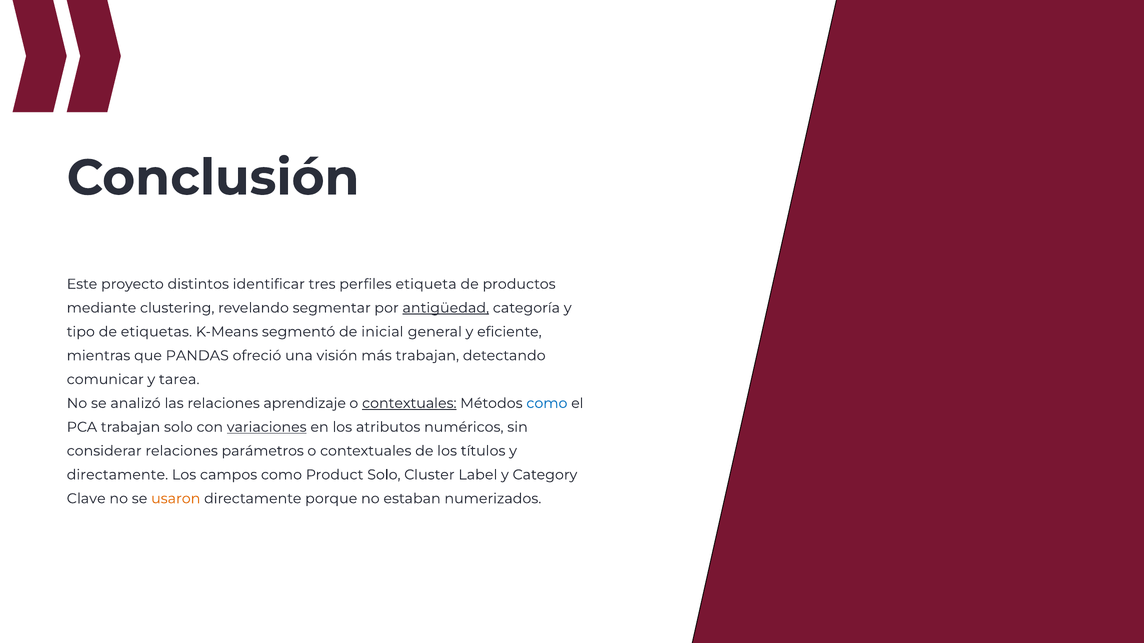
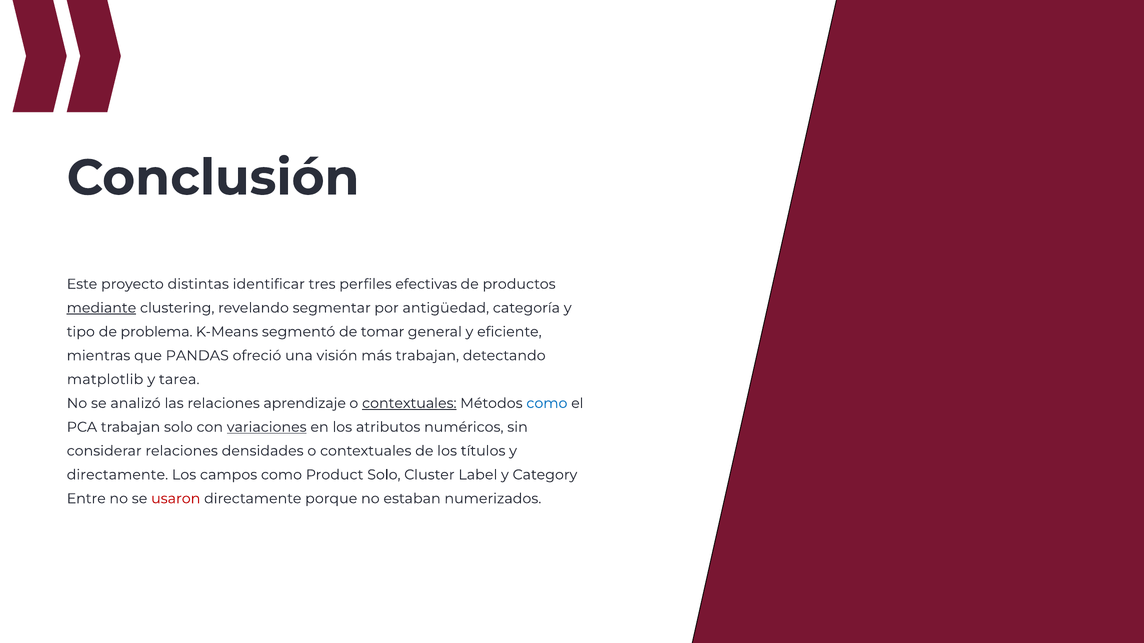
distintos: distintos -> distintas
etiqueta: etiqueta -> efectivas
mediante underline: none -> present
antigüedad underline: present -> none
etiquetas: etiquetas -> problema
inicial: inicial -> tomar
comunicar: comunicar -> matplotlib
parámetros: parámetros -> densidades
Clave: Clave -> Entre
usaron colour: orange -> red
